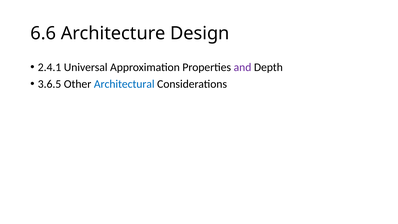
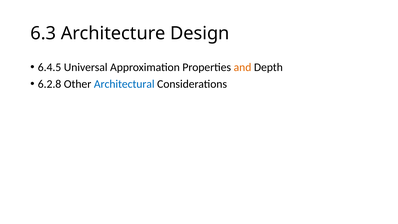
6.6: 6.6 -> 6.3
2.4.1: 2.4.1 -> 6.4.5
and colour: purple -> orange
3.6.5: 3.6.5 -> 6.2.8
